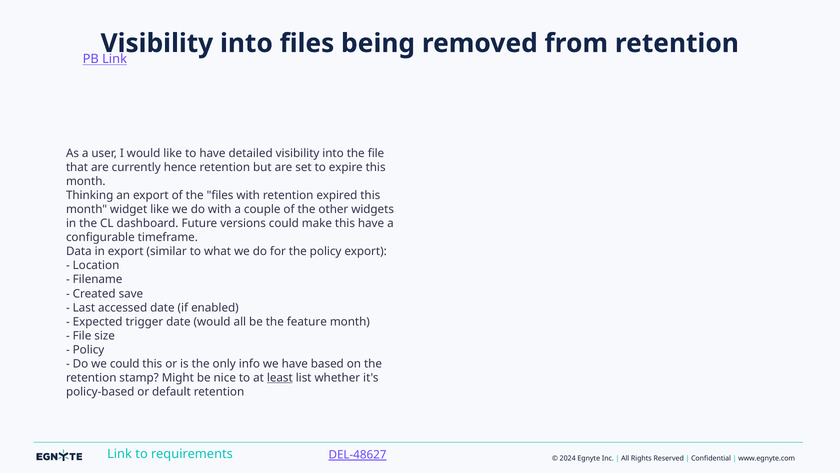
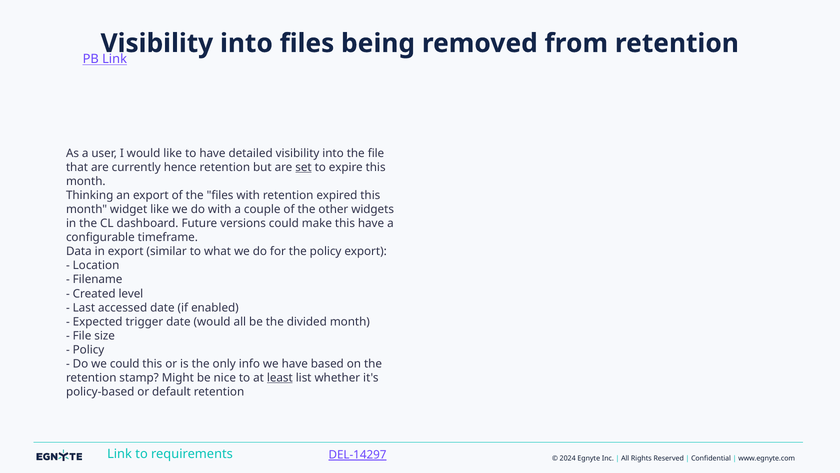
set underline: none -> present
save: save -> level
feature: feature -> divided
DEL-48627: DEL-48627 -> DEL-14297
